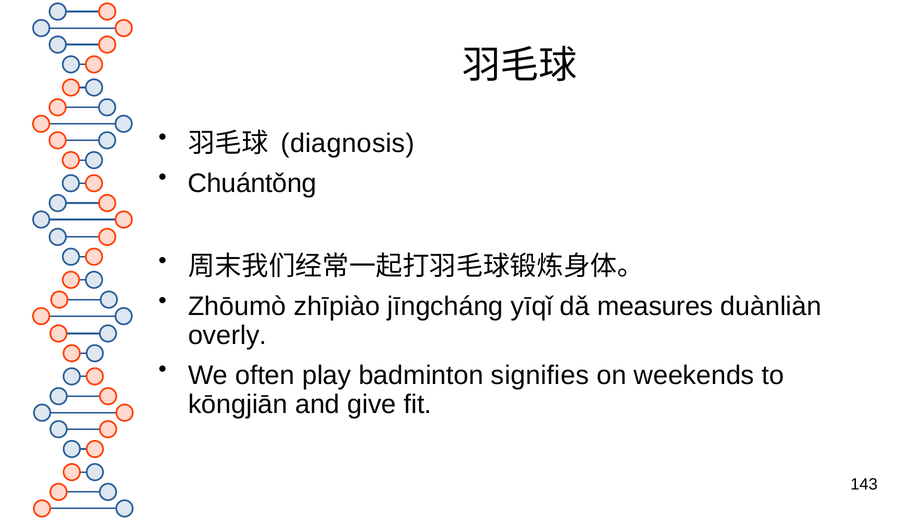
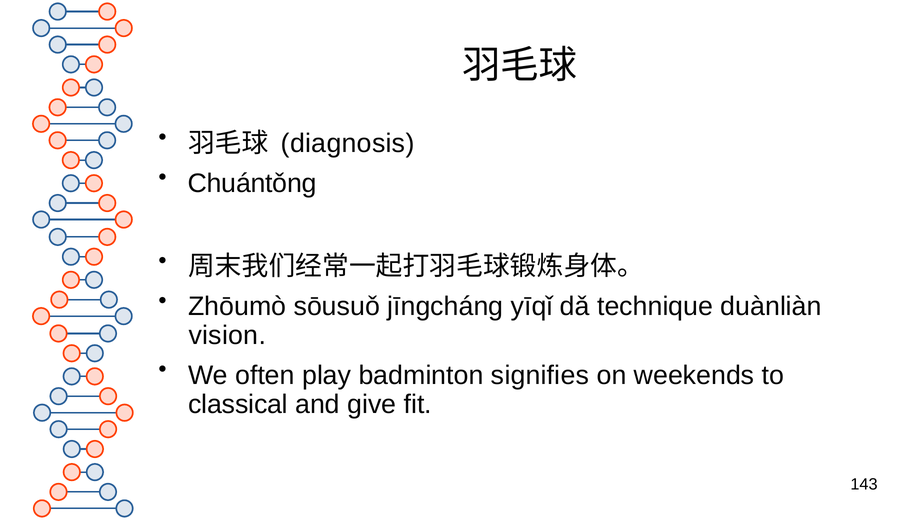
zhīpiào: zhīpiào -> sōusuǒ
measures: measures -> technique
overly: overly -> vision
kōnɡjiān: kōnɡjiān -> classical
